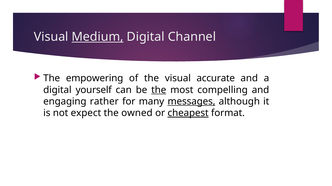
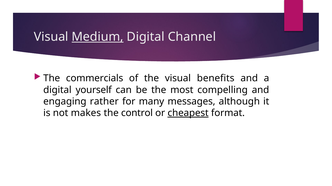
empowering: empowering -> commercials
accurate: accurate -> benefits
the at (159, 90) underline: present -> none
messages underline: present -> none
expect: expect -> makes
owned: owned -> control
